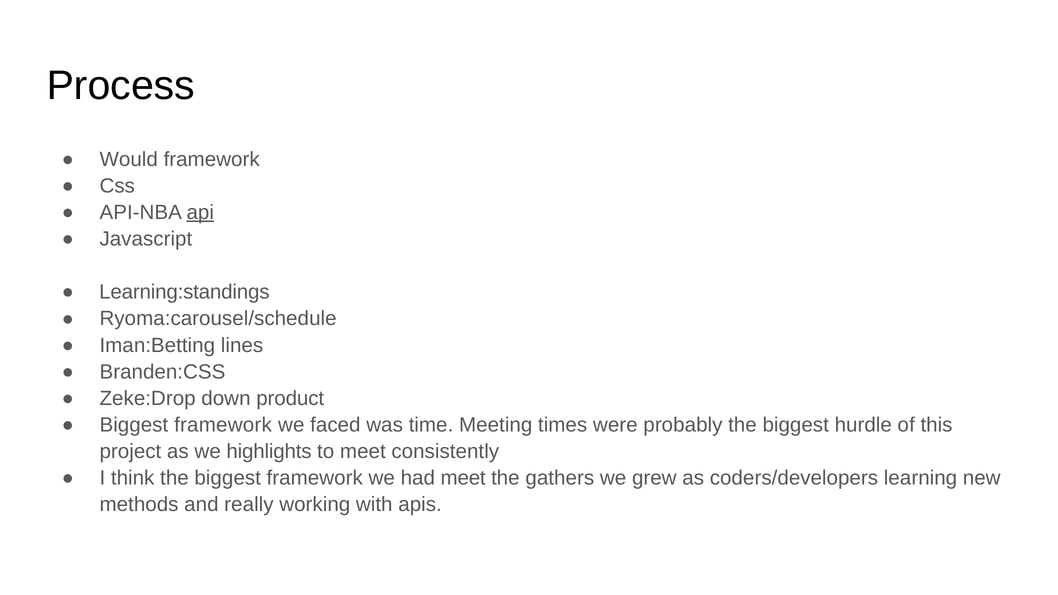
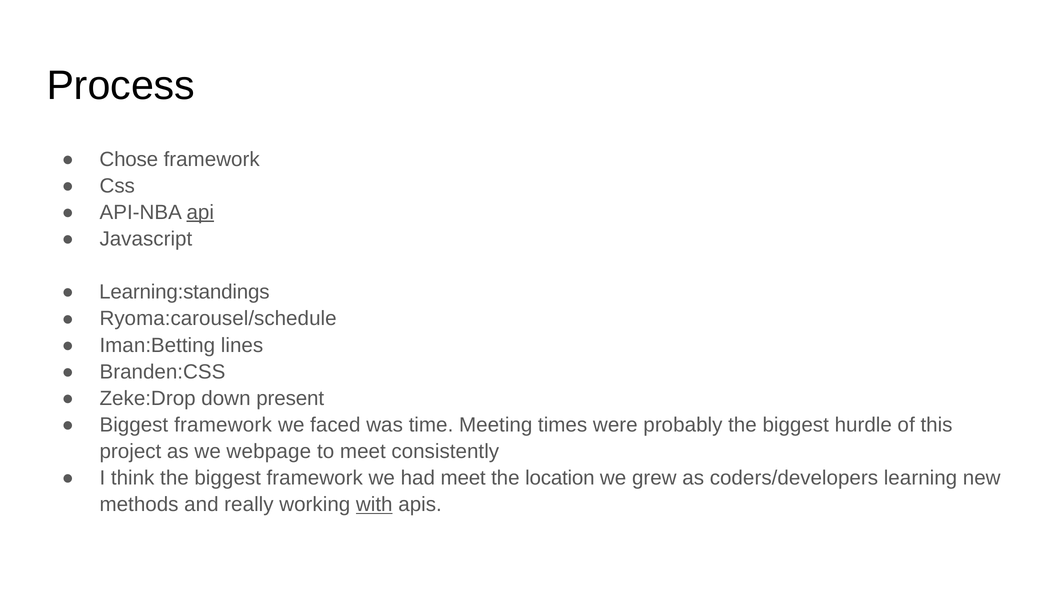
Would: Would -> Chose
product: product -> present
highlights: highlights -> webpage
gathers: gathers -> location
with underline: none -> present
